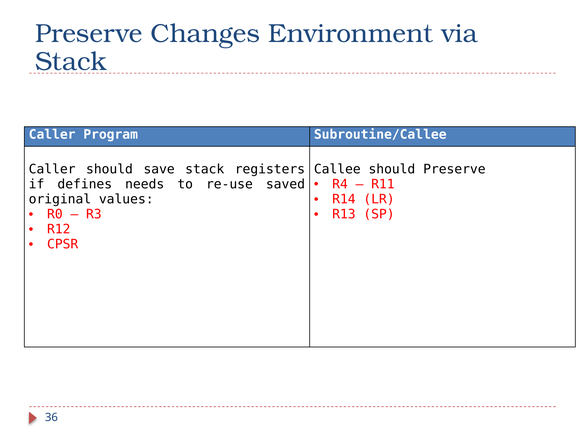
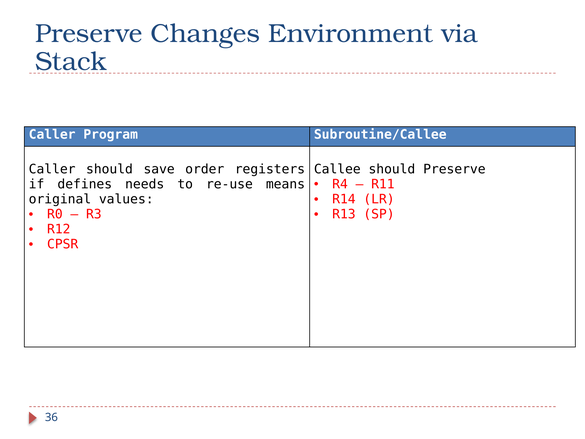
save stack: stack -> order
saved: saved -> means
